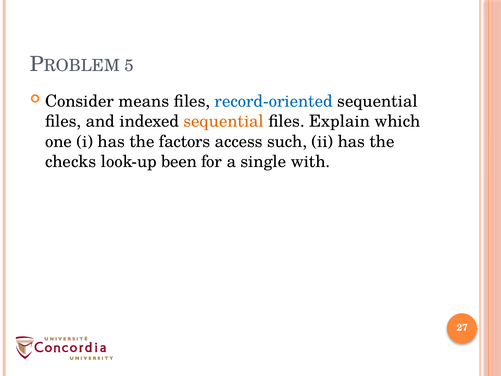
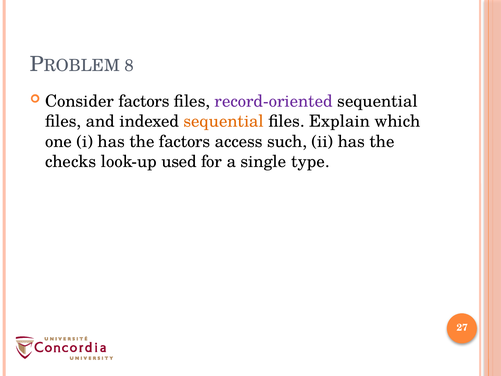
5: 5 -> 8
Consider means: means -> factors
record-oriented colour: blue -> purple
been: been -> used
with: with -> type
